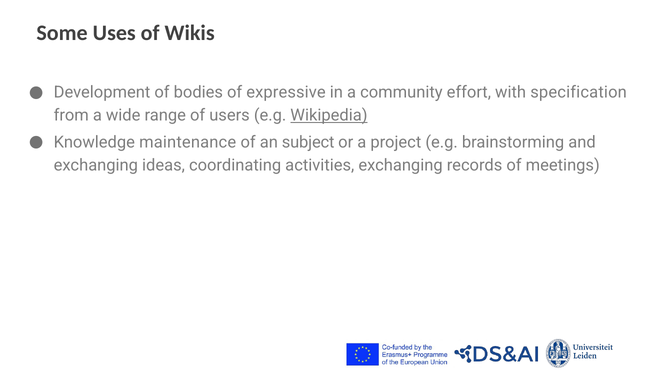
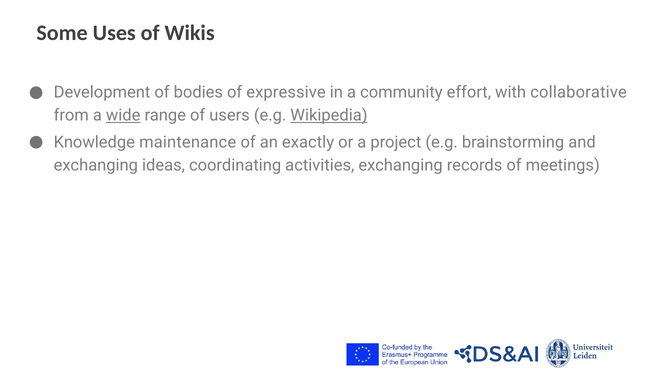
specification: specification -> collaborative
wide underline: none -> present
subject: subject -> exactly
